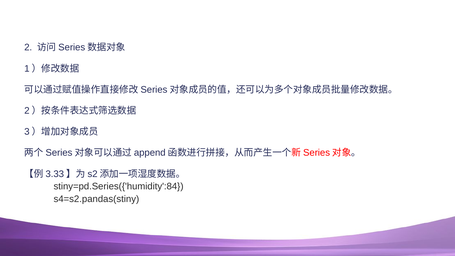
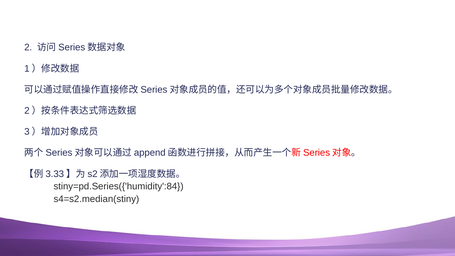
s4=s2.pandas(stiny: s4=s2.pandas(stiny -> s4=s2.median(stiny
